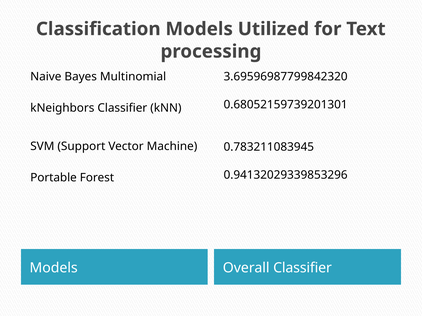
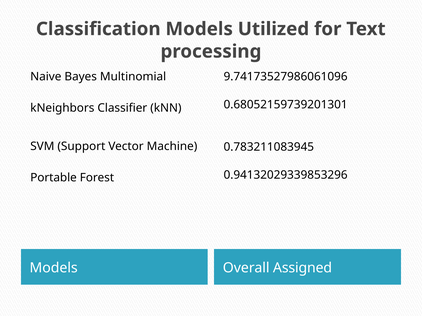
3.69596987799842320: 3.69596987799842320 -> 9.74173527986061096
Overall Classifier: Classifier -> Assigned
